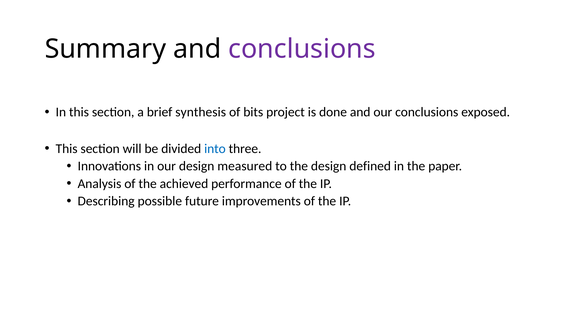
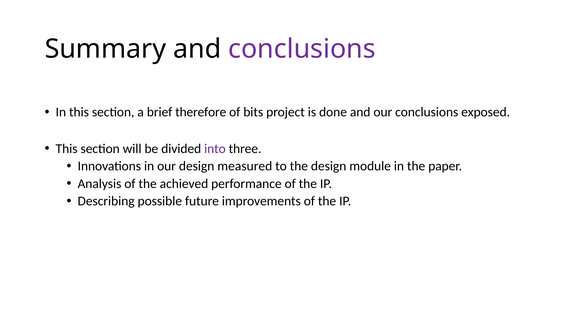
synthesis: synthesis -> therefore
into colour: blue -> purple
defined: defined -> module
